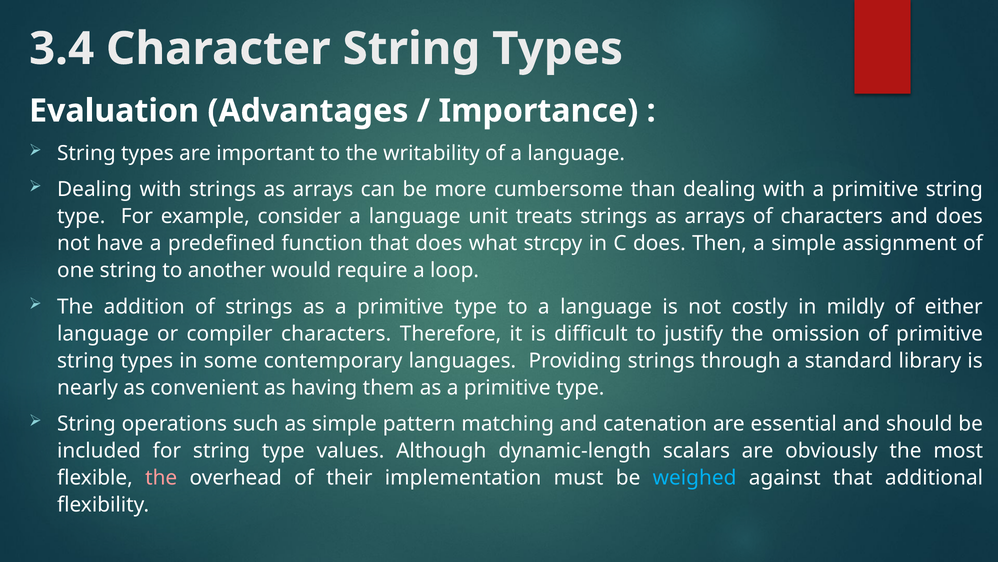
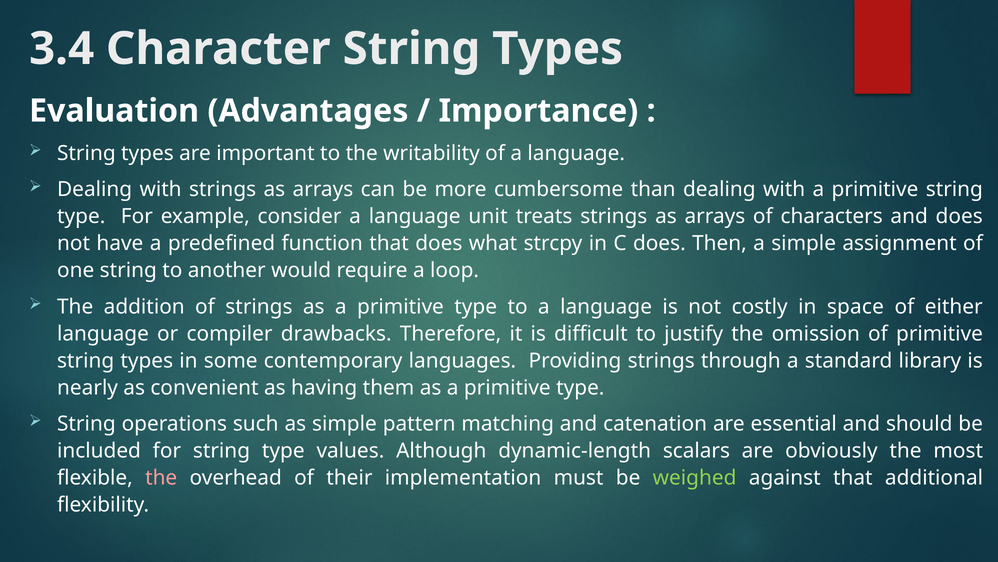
mildly: mildly -> space
compiler characters: characters -> drawbacks
weighed colour: light blue -> light green
